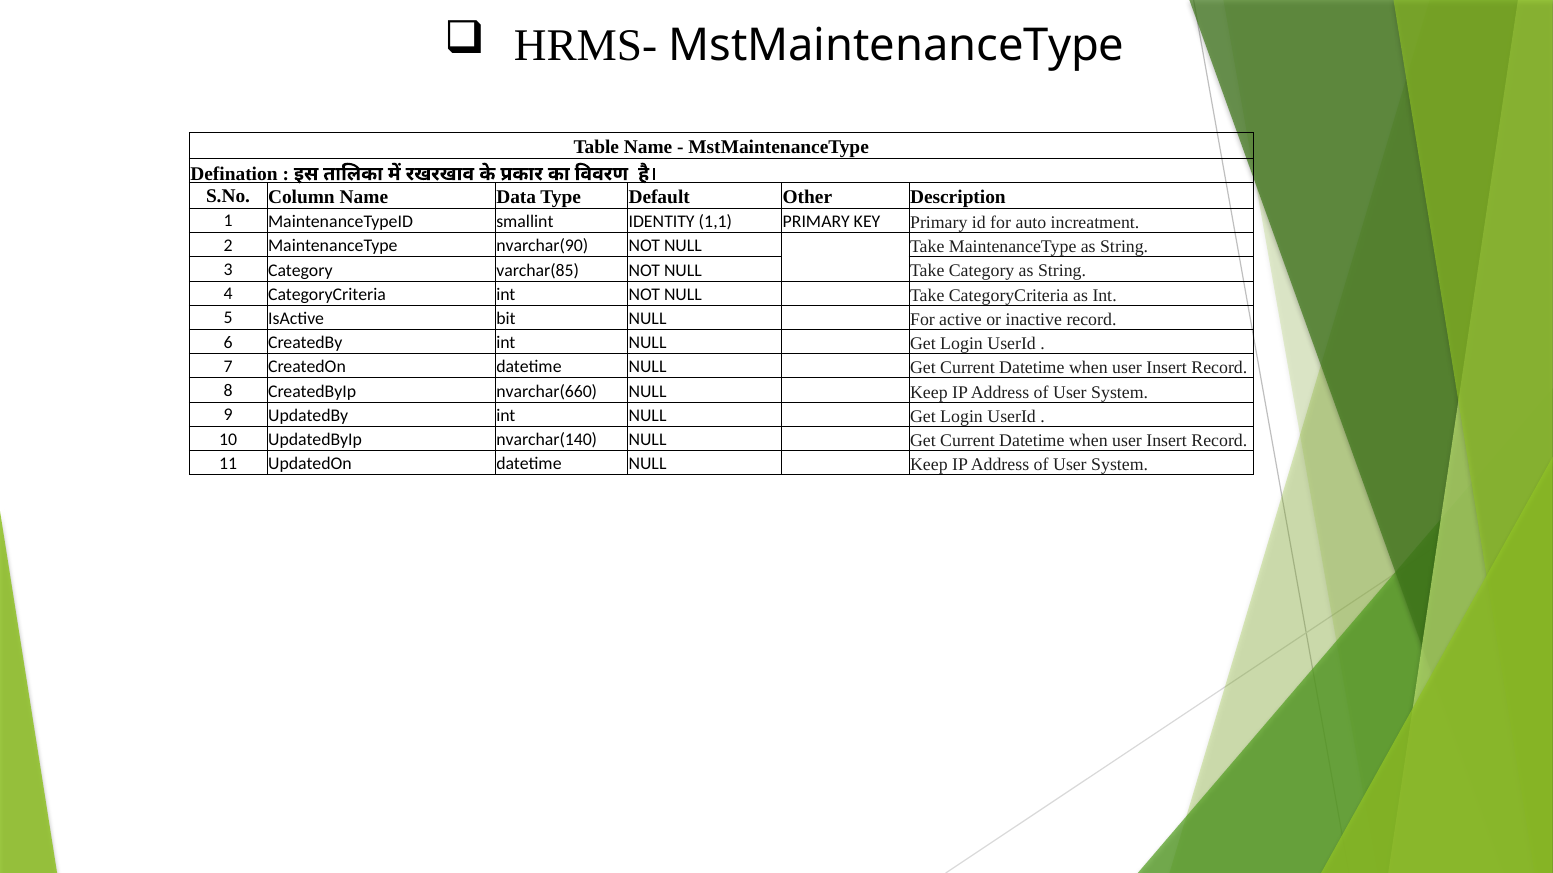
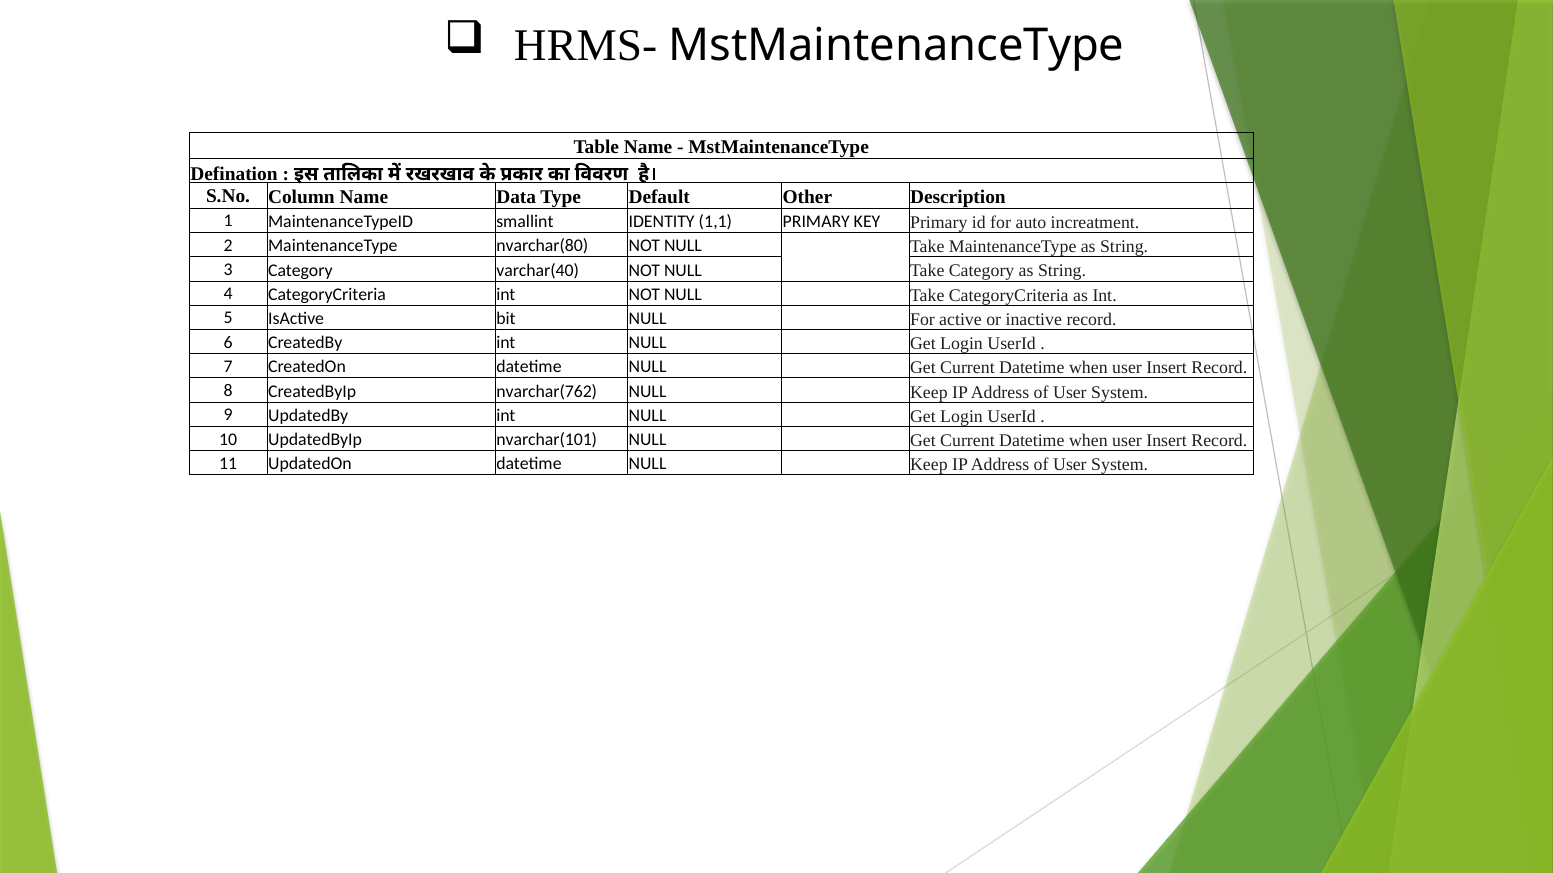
nvarchar(90: nvarchar(90 -> nvarchar(80
varchar(85: varchar(85 -> varchar(40
nvarchar(660: nvarchar(660 -> nvarchar(762
nvarchar(140: nvarchar(140 -> nvarchar(101
